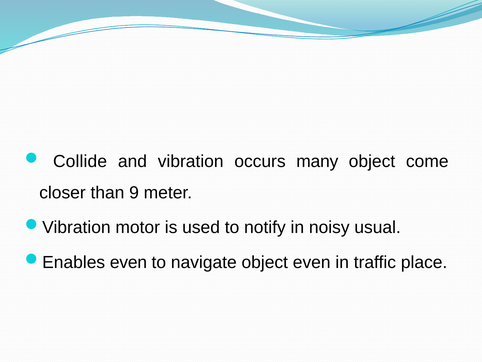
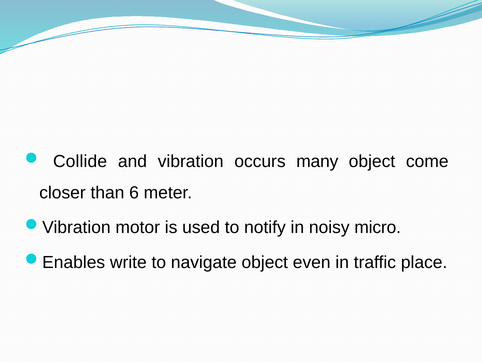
9: 9 -> 6
usual: usual -> micro
even at (128, 262): even -> write
